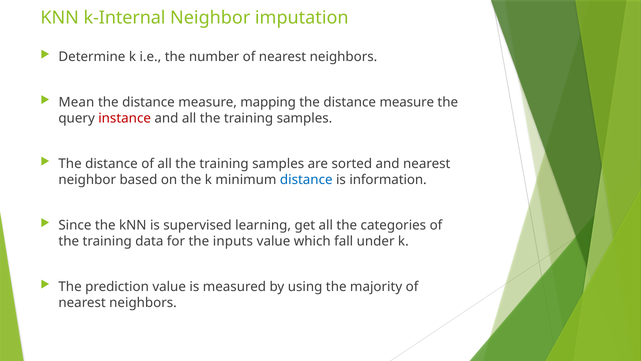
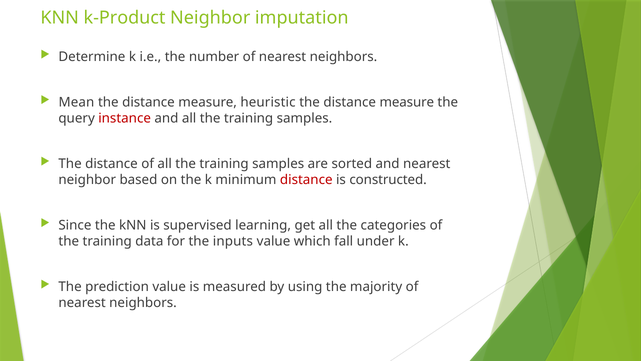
k-Internal: k-Internal -> k-Product
mapping: mapping -> heuristic
distance at (306, 179) colour: blue -> red
information: information -> constructed
